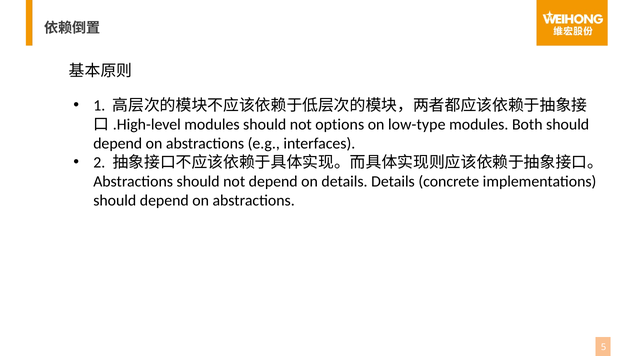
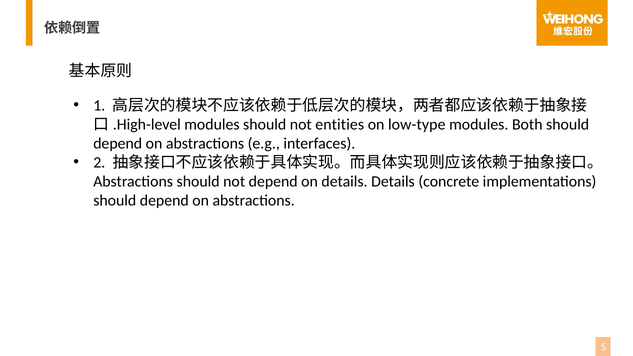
options: options -> entities
